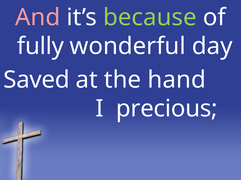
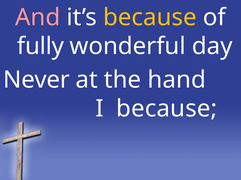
because at (150, 17) colour: light green -> yellow
Saved: Saved -> Never
I precious: precious -> because
